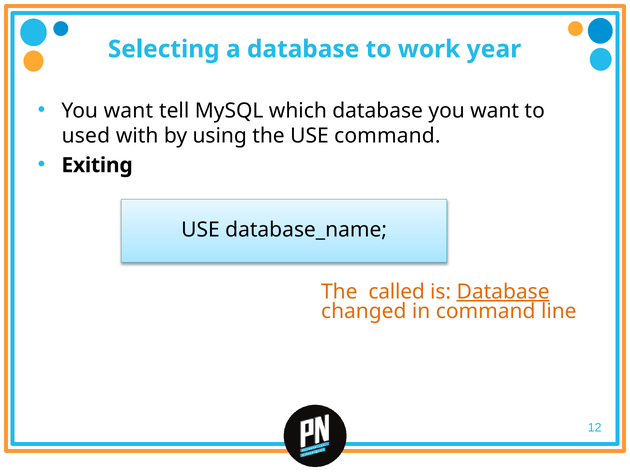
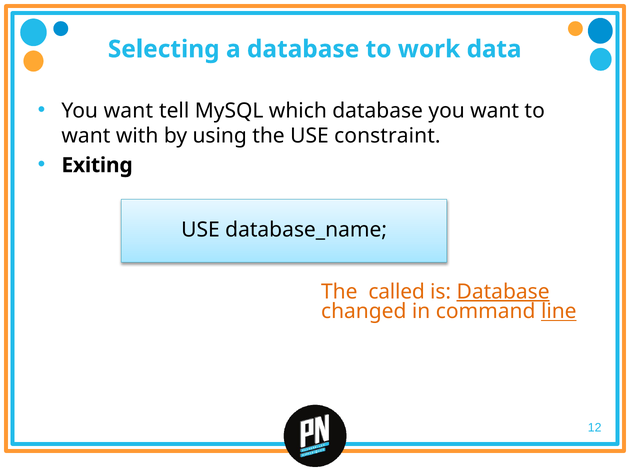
year: year -> data
used at (86, 136): used -> want
USE command: command -> constraint
line underline: none -> present
